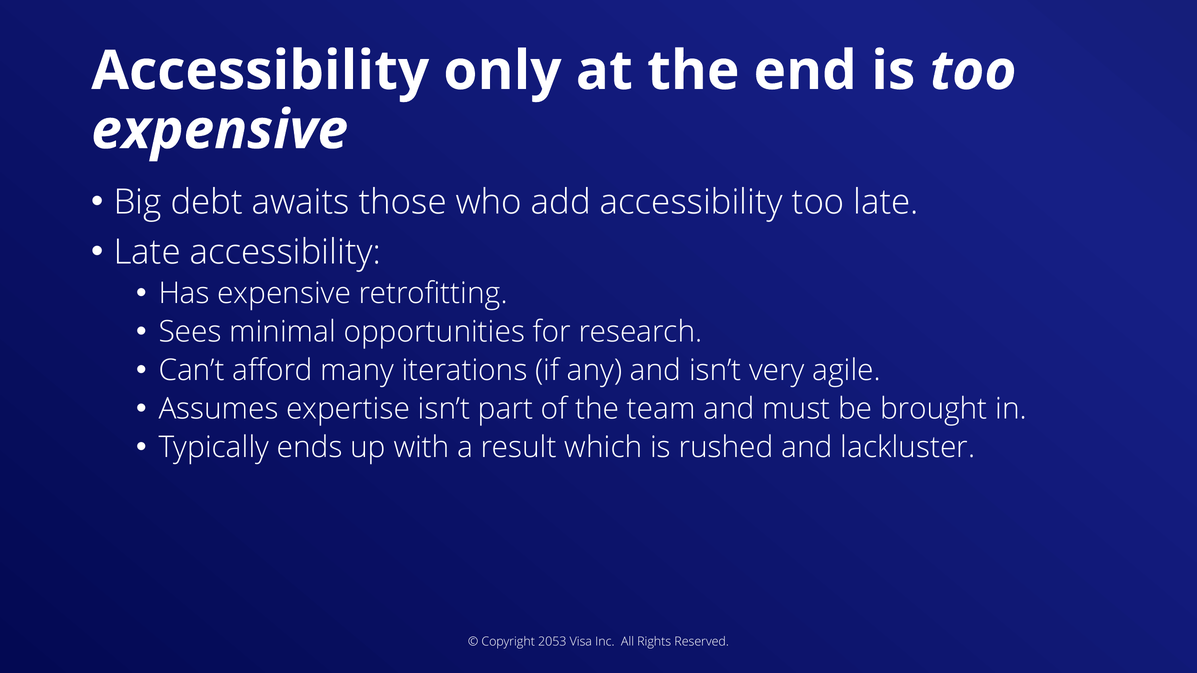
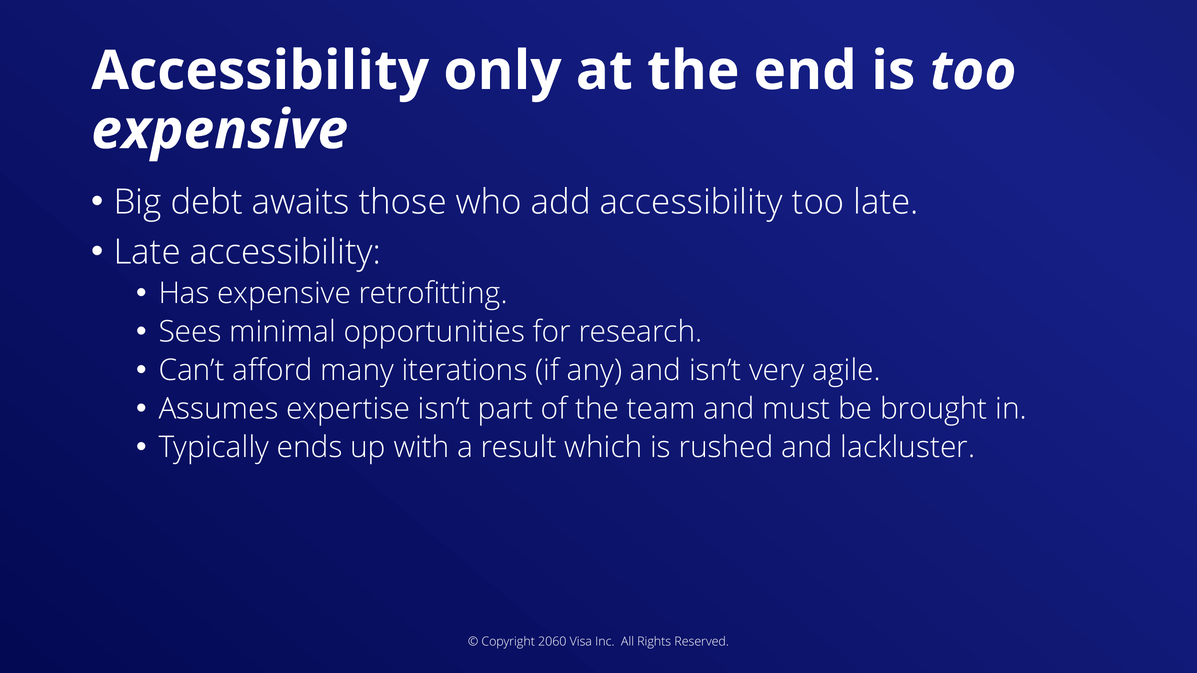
2053: 2053 -> 2060
